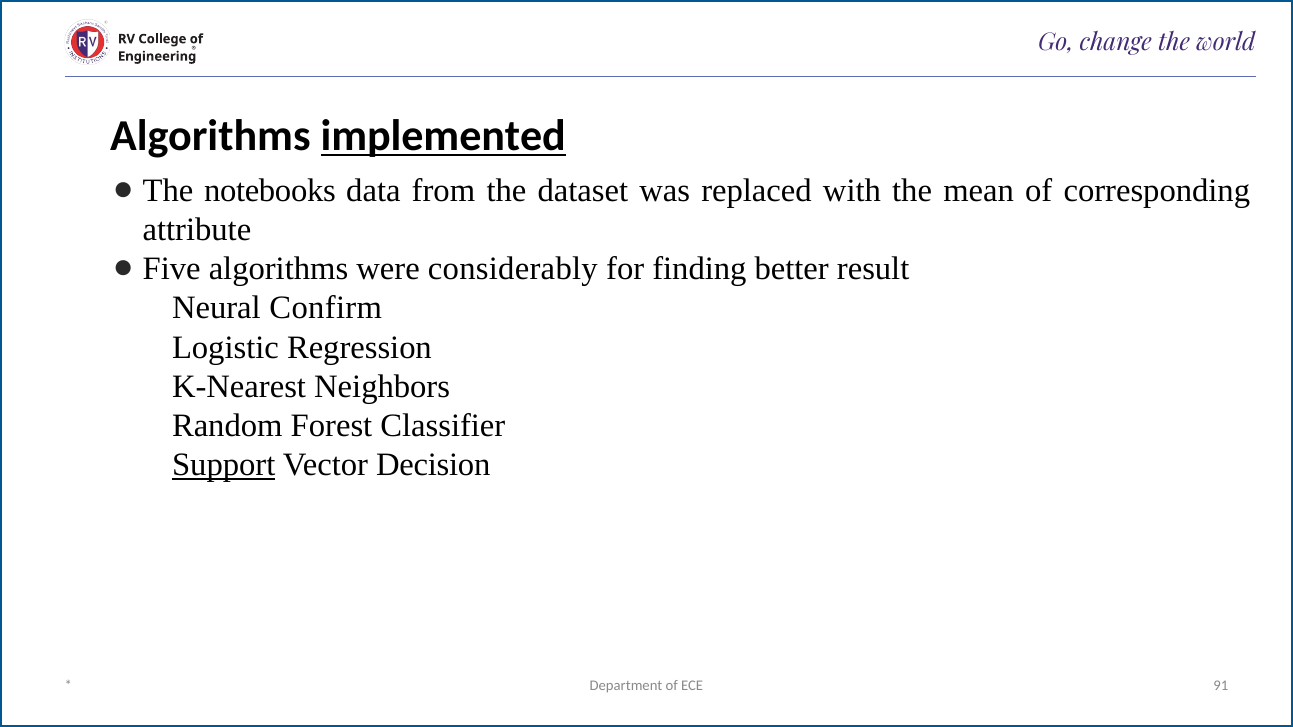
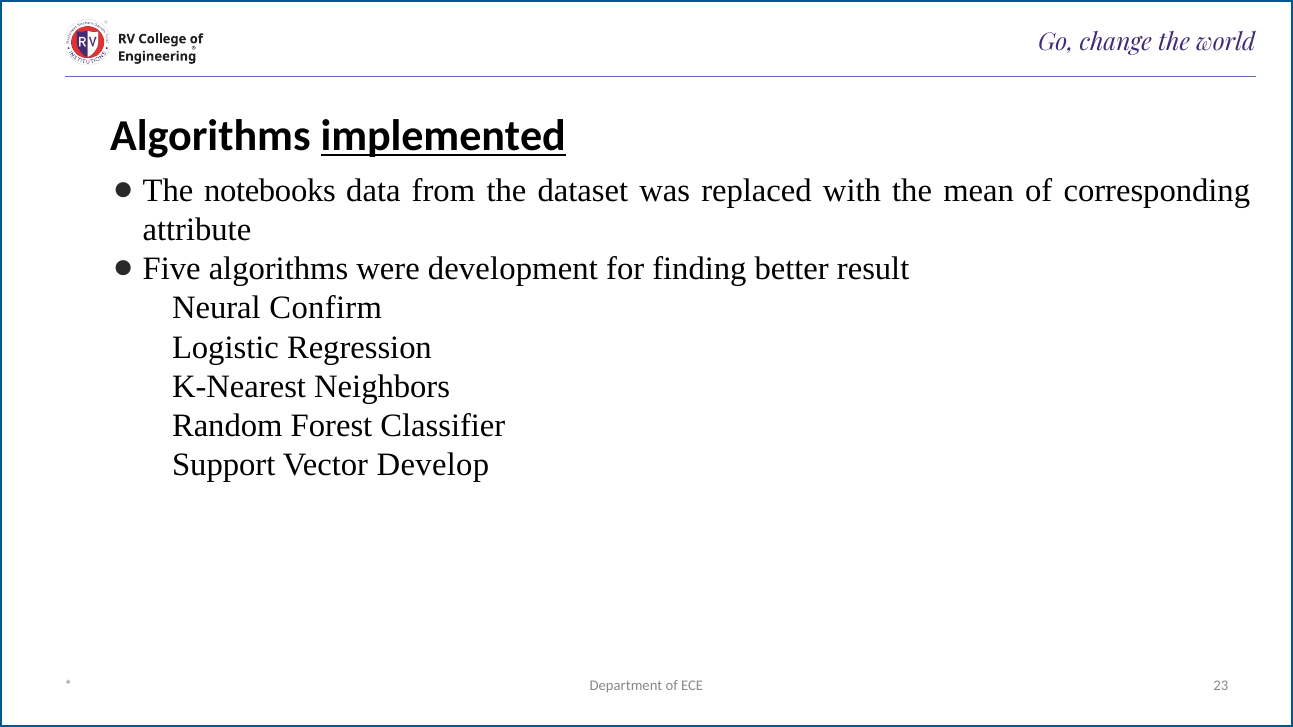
considerably: considerably -> development
Support underline: present -> none
Decision: Decision -> Develop
91: 91 -> 23
